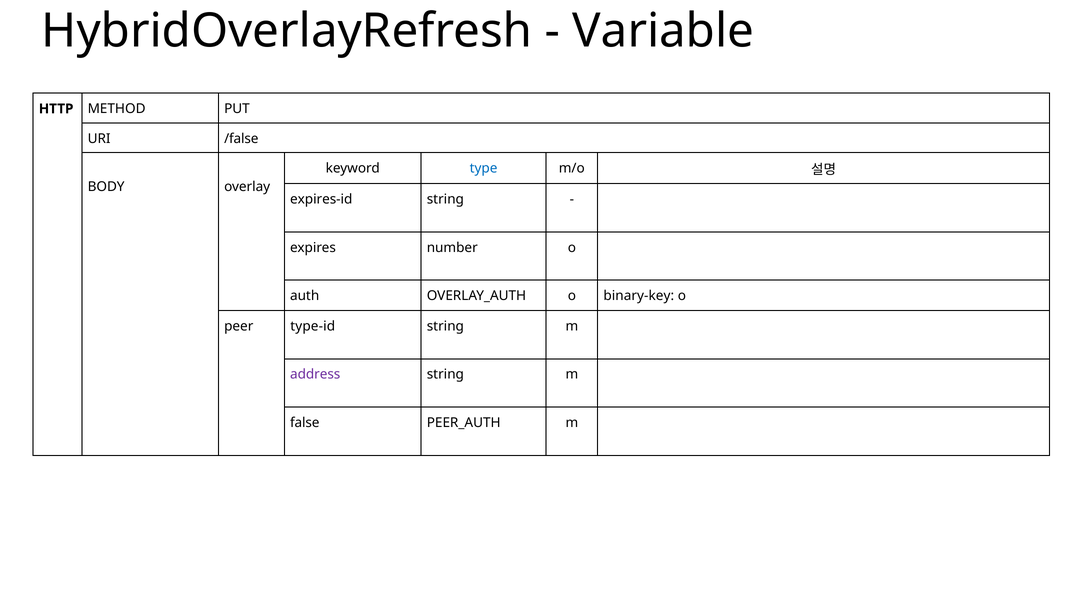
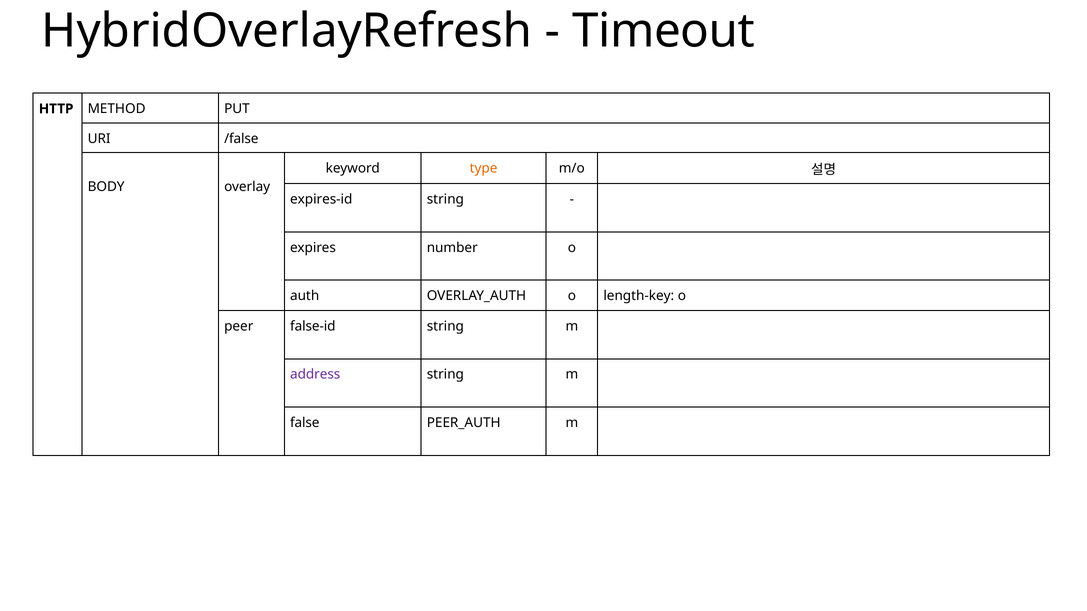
Variable: Variable -> Timeout
type colour: blue -> orange
binary-key: binary-key -> length-key
type-id: type-id -> false-id
